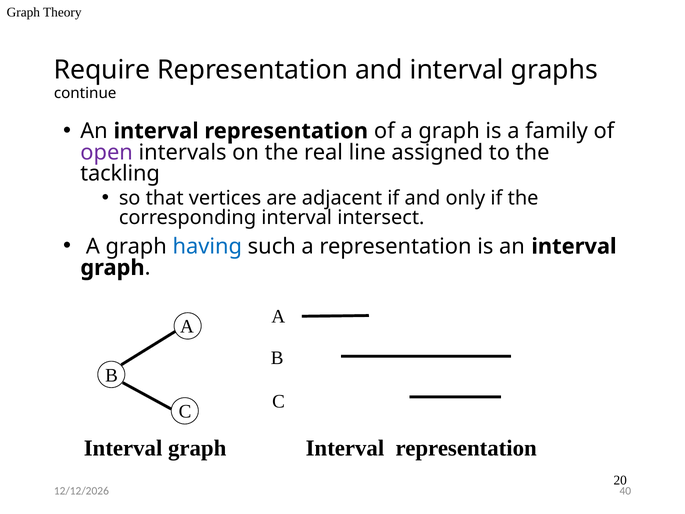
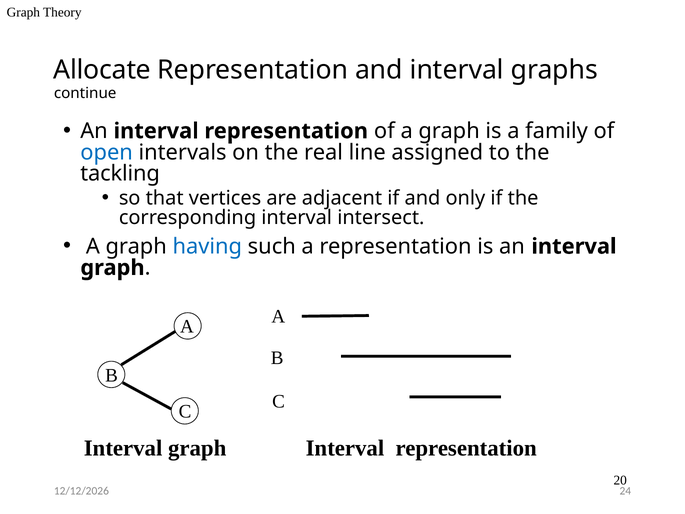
Require: Require -> Allocate
open colour: purple -> blue
40: 40 -> 24
